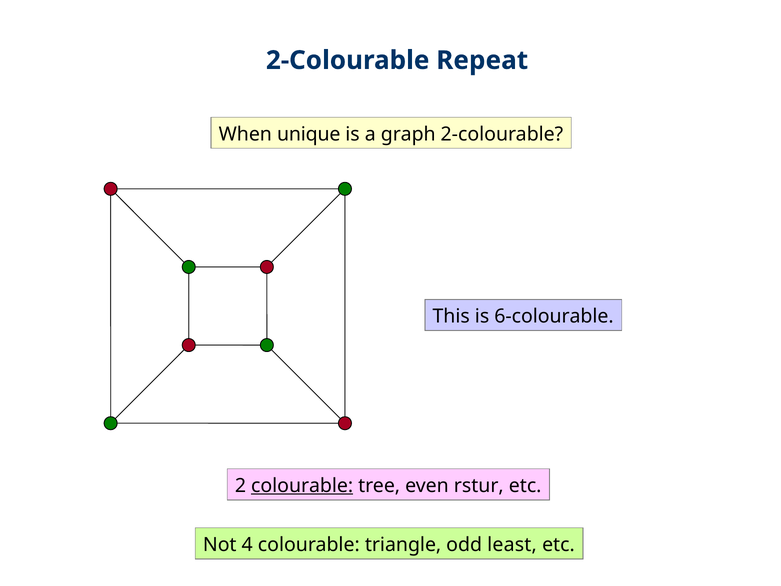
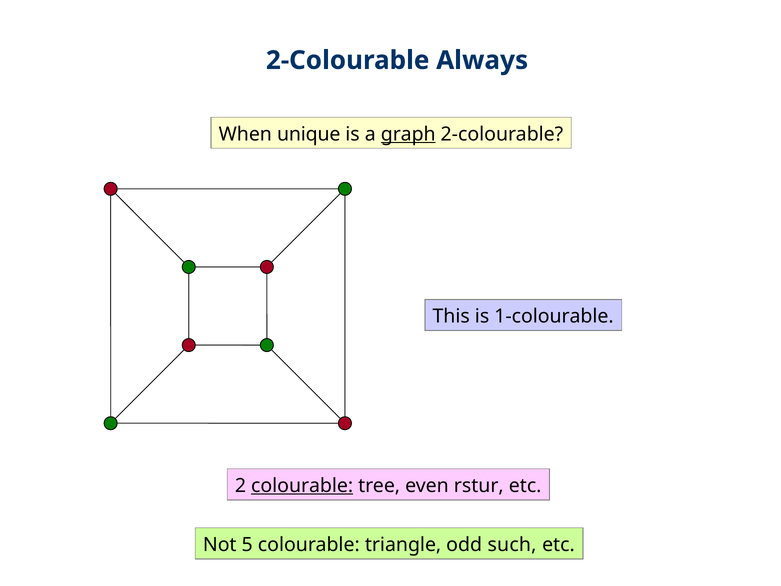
Repeat: Repeat -> Always
graph underline: none -> present
6-colourable: 6-colourable -> 1-colourable
4: 4 -> 5
least: least -> such
